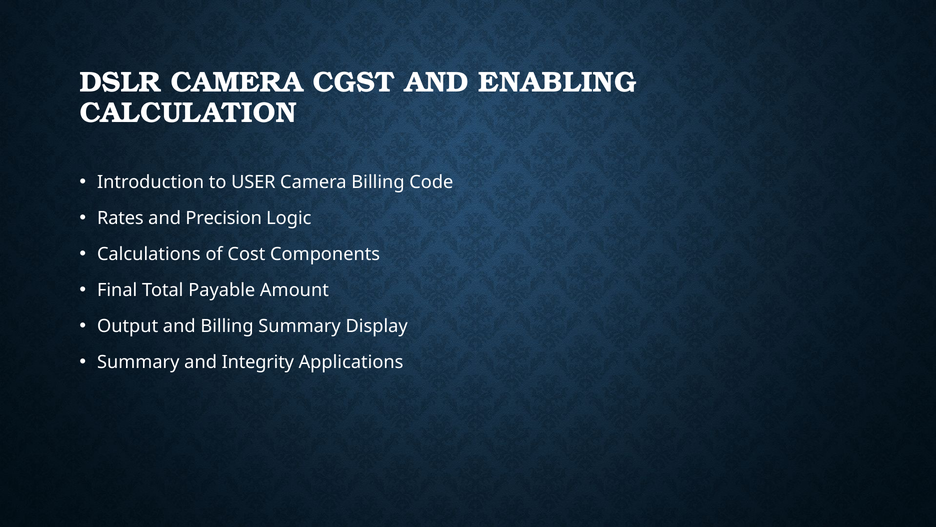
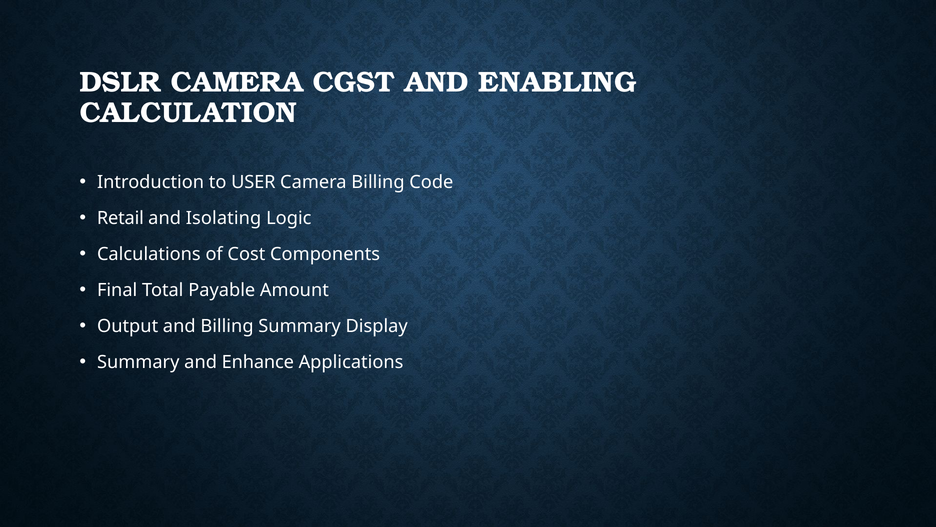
Rates: Rates -> Retail
Precision: Precision -> Isolating
Integrity: Integrity -> Enhance
